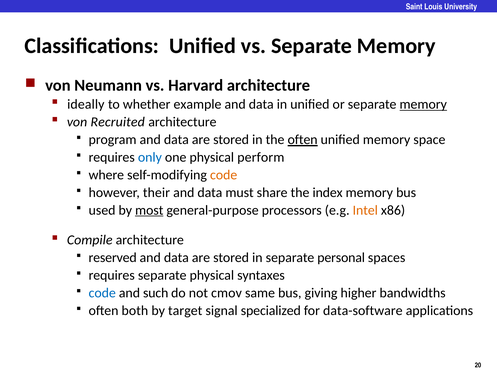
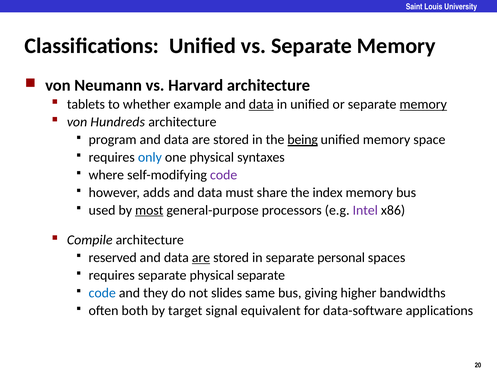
ideally: ideally -> tablets
data at (261, 105) underline: none -> present
Recruited: Recruited -> Hundreds
the often: often -> being
perform: perform -> syntaxes
code at (224, 175) colour: orange -> purple
their: their -> adds
Intel colour: orange -> purple
are at (201, 258) underline: none -> present
physical syntaxes: syntaxes -> separate
such: such -> they
cmov: cmov -> slides
specialized: specialized -> equivalent
